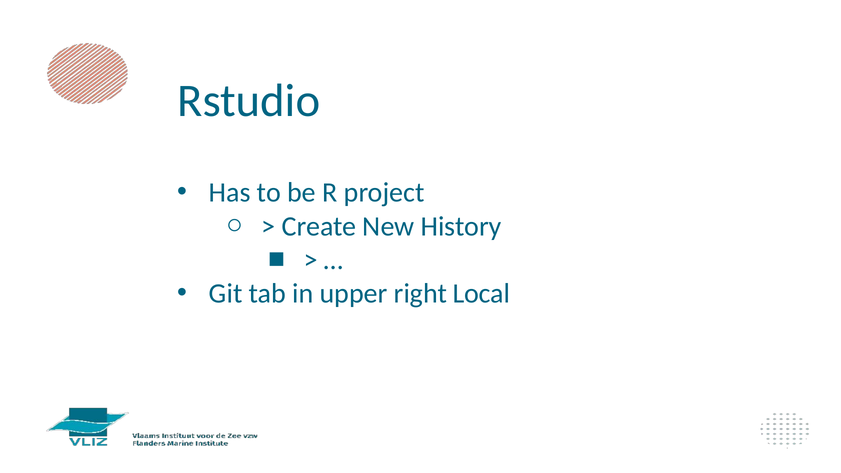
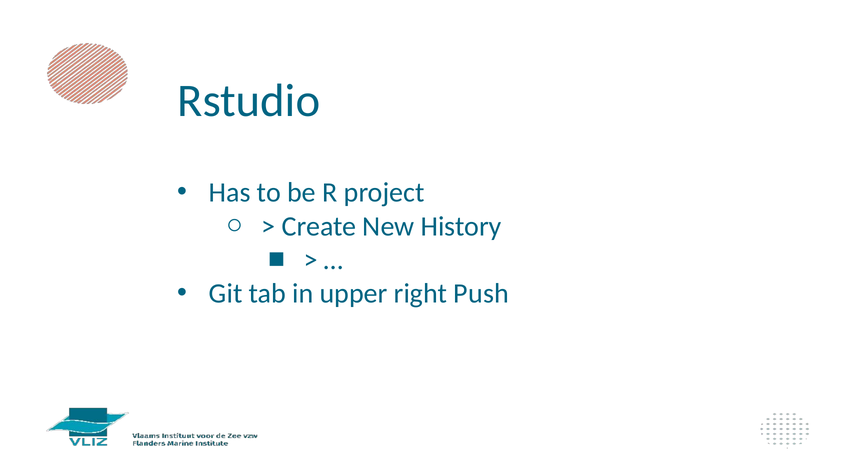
Local: Local -> Push
